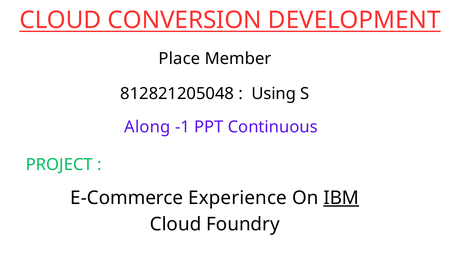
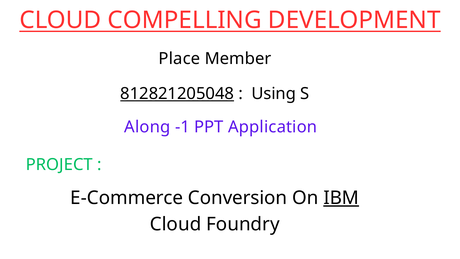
CONVERSION: CONVERSION -> COMPELLING
812821205048 underline: none -> present
Continuous: Continuous -> Application
Experience: Experience -> Conversion
